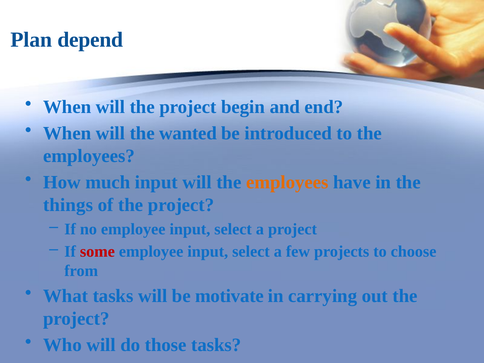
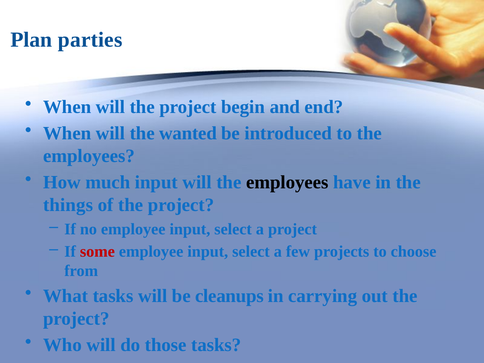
depend: depend -> parties
employees at (287, 182) colour: orange -> black
motivate: motivate -> cleanups
